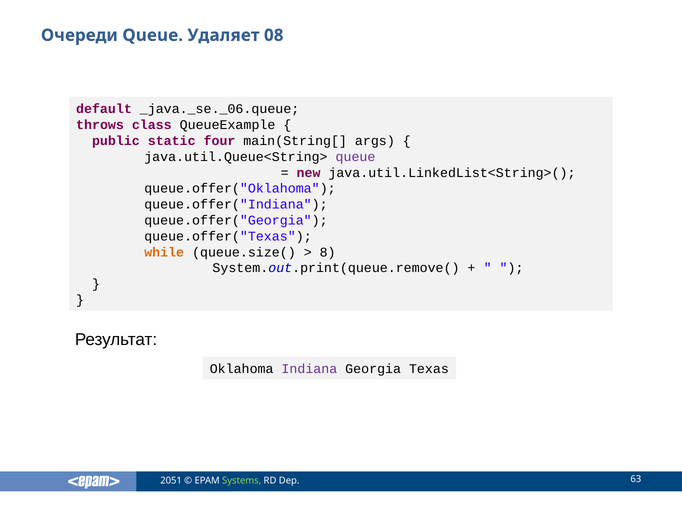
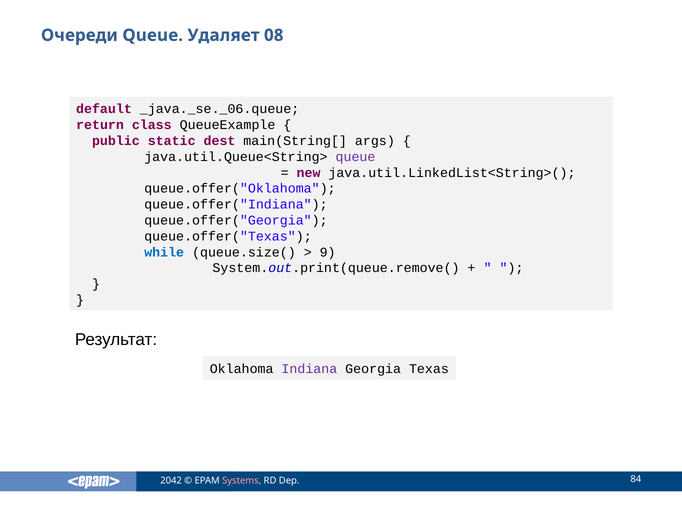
throws: throws -> return
four: four -> dest
while colour: orange -> blue
8: 8 -> 9
2051: 2051 -> 2042
Systems colour: light green -> pink
63: 63 -> 84
